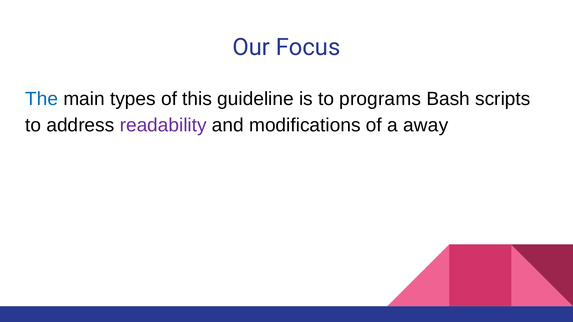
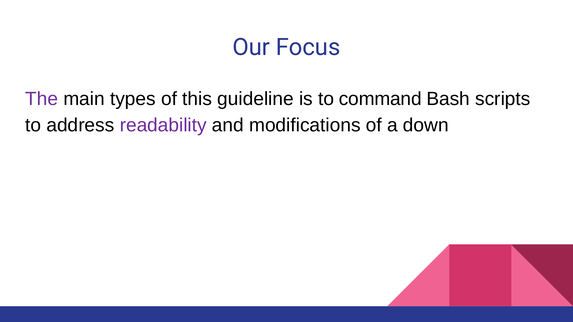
The colour: blue -> purple
programs: programs -> command
away: away -> down
